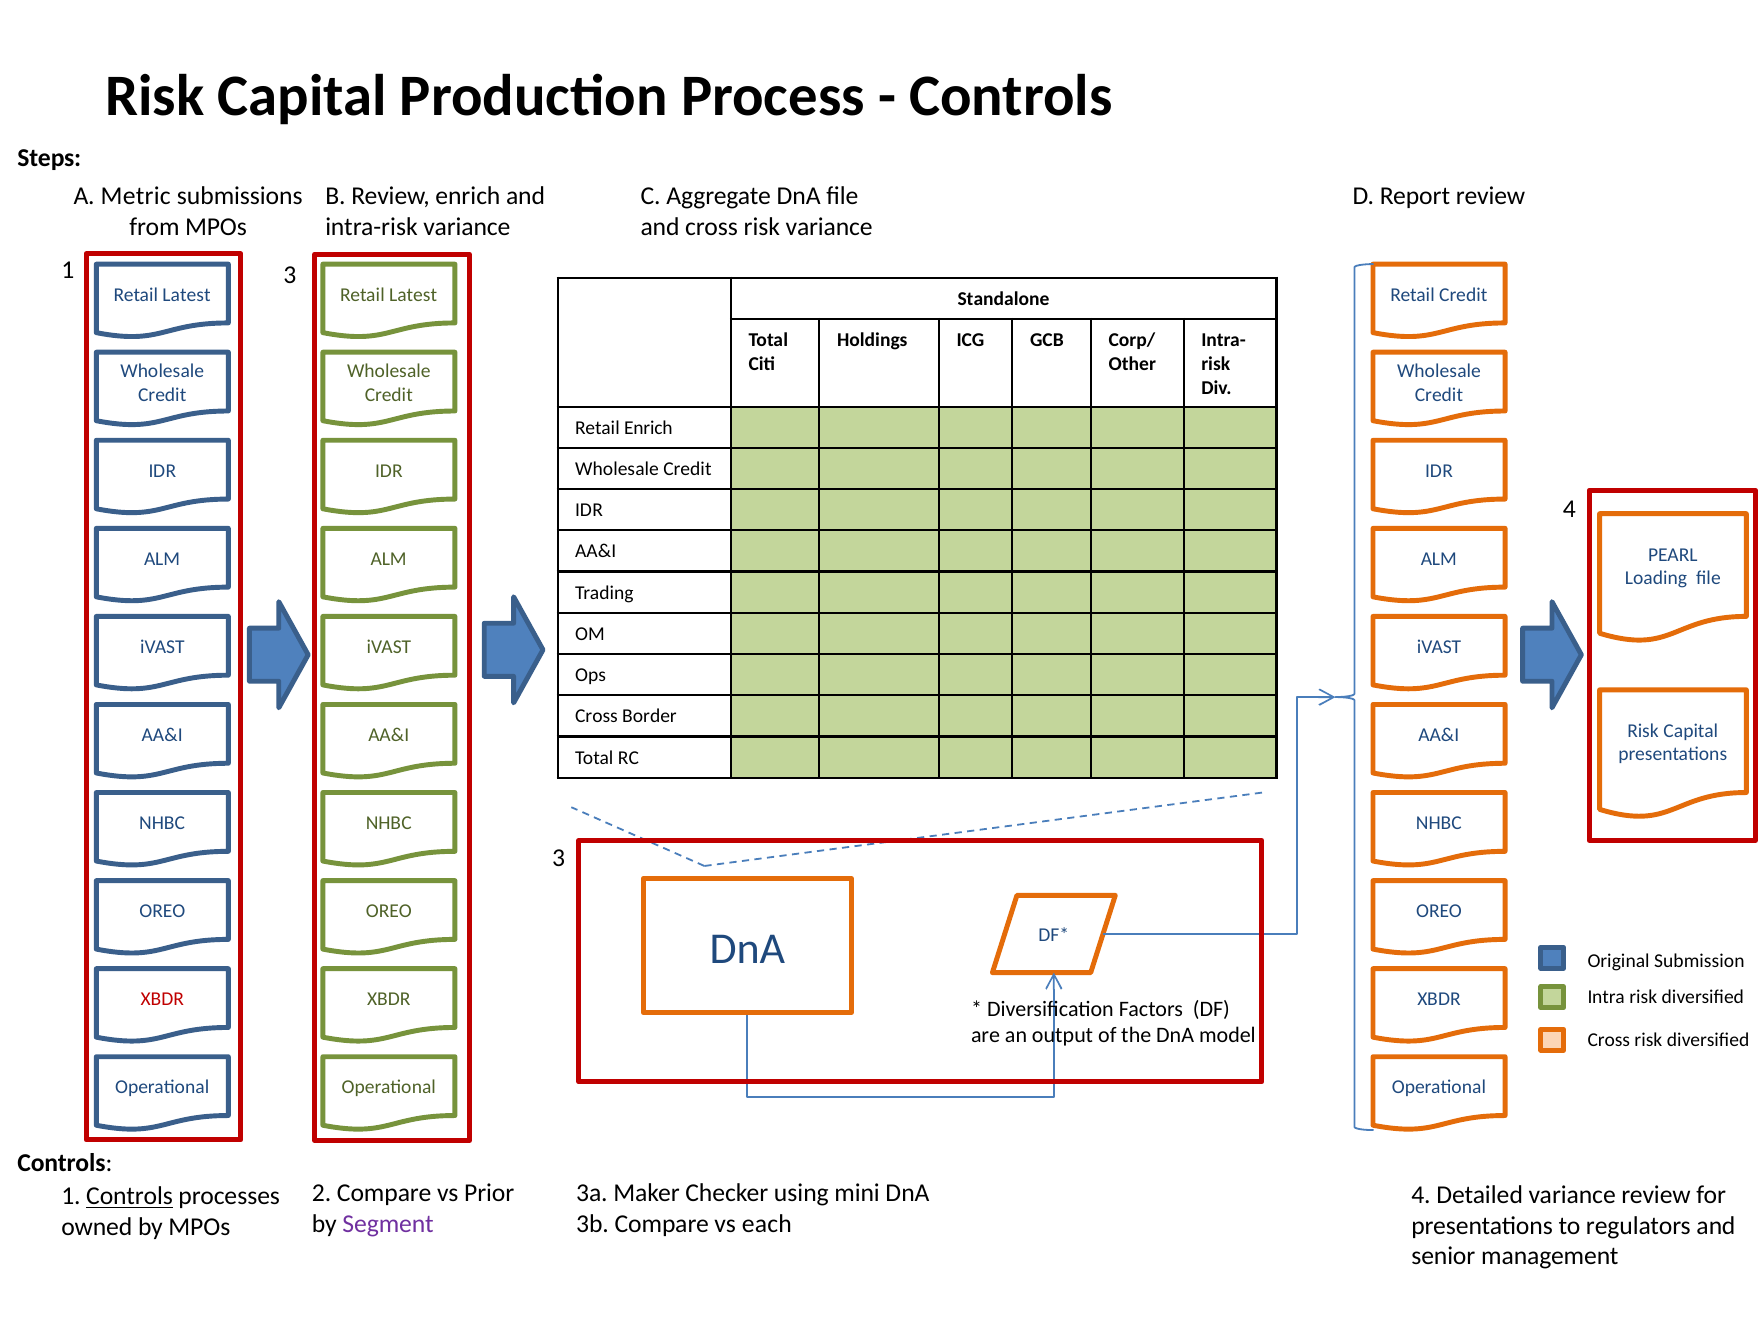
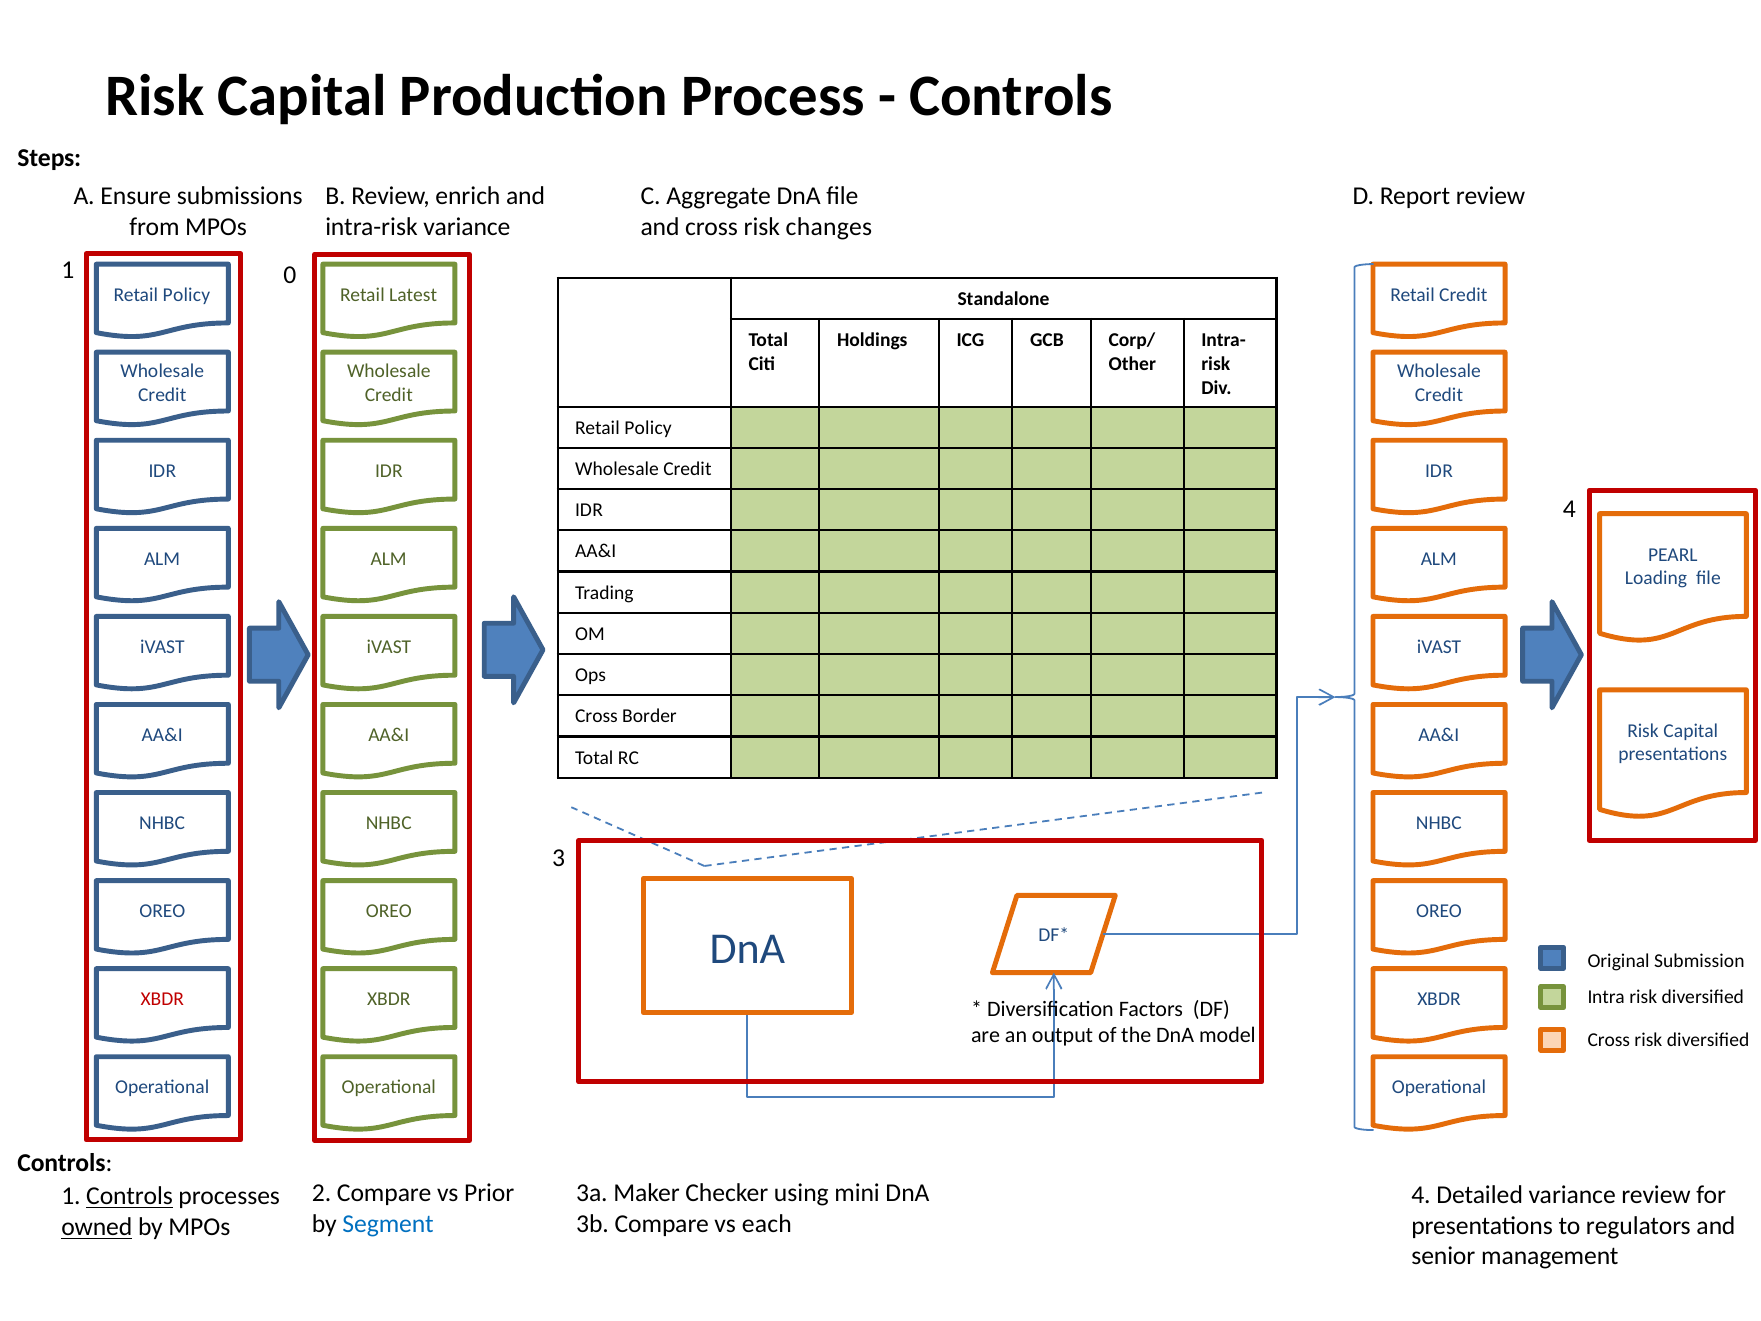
Metric: Metric -> Ensure
risk variance: variance -> changes
1 3: 3 -> 0
Latest at (187, 295): Latest -> Policy
Enrich at (648, 428): Enrich -> Policy
Segment colour: purple -> blue
owned underline: none -> present
